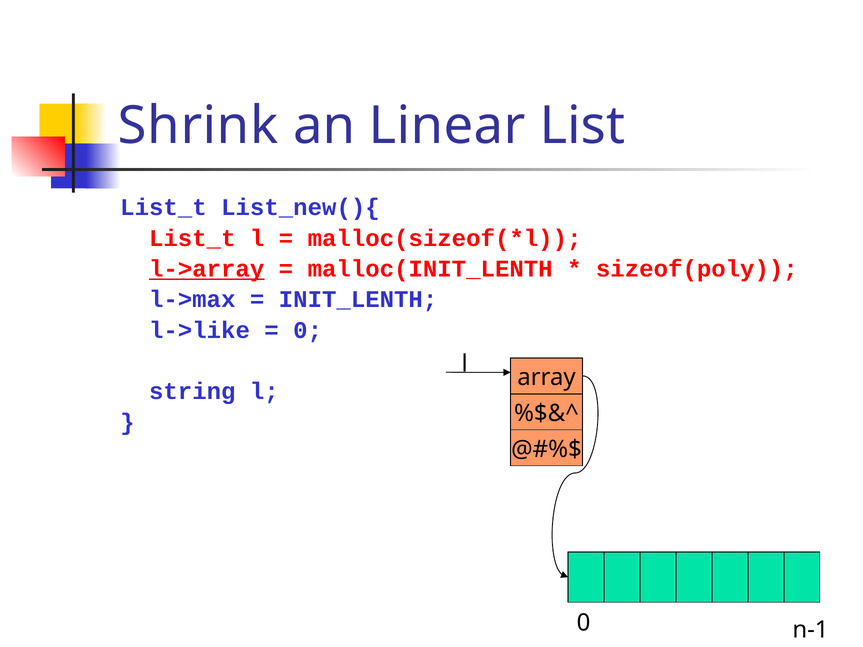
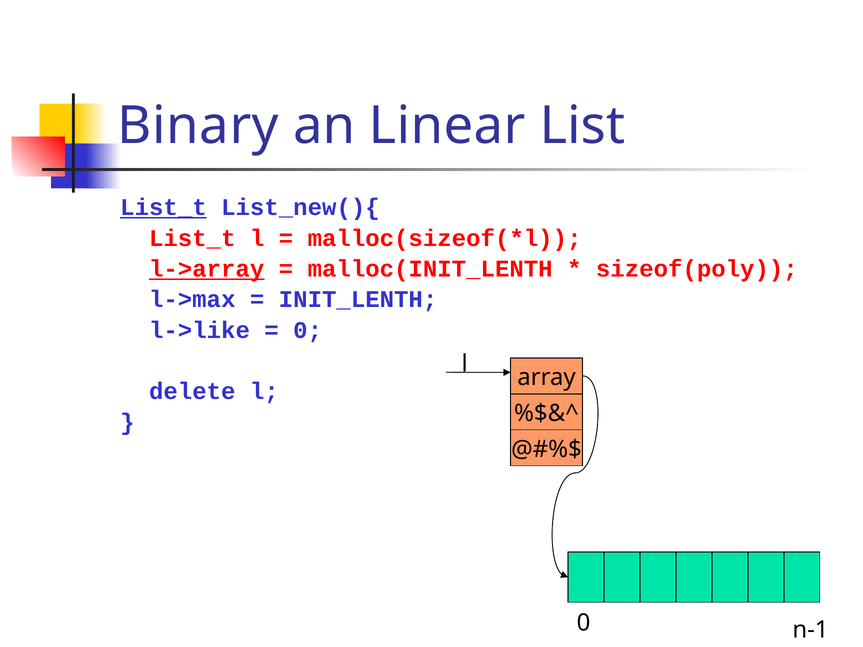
Shrink: Shrink -> Binary
List_t at (163, 208) underline: none -> present
string: string -> delete
